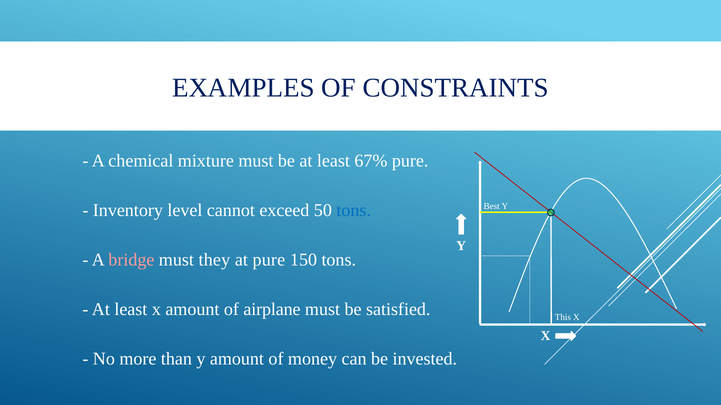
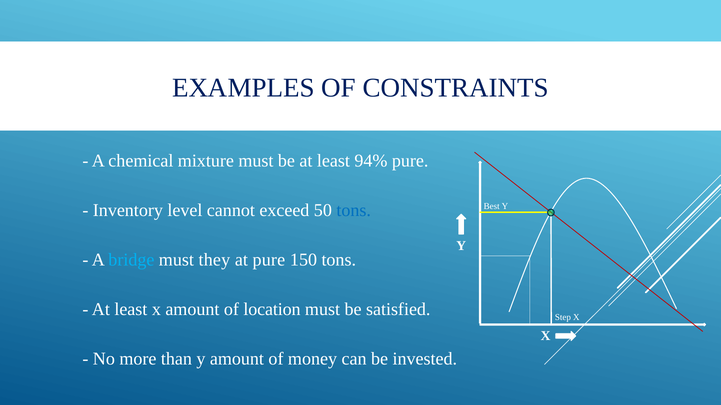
67%: 67% -> 94%
bridge colour: pink -> light blue
airplane: airplane -> location
This: This -> Step
